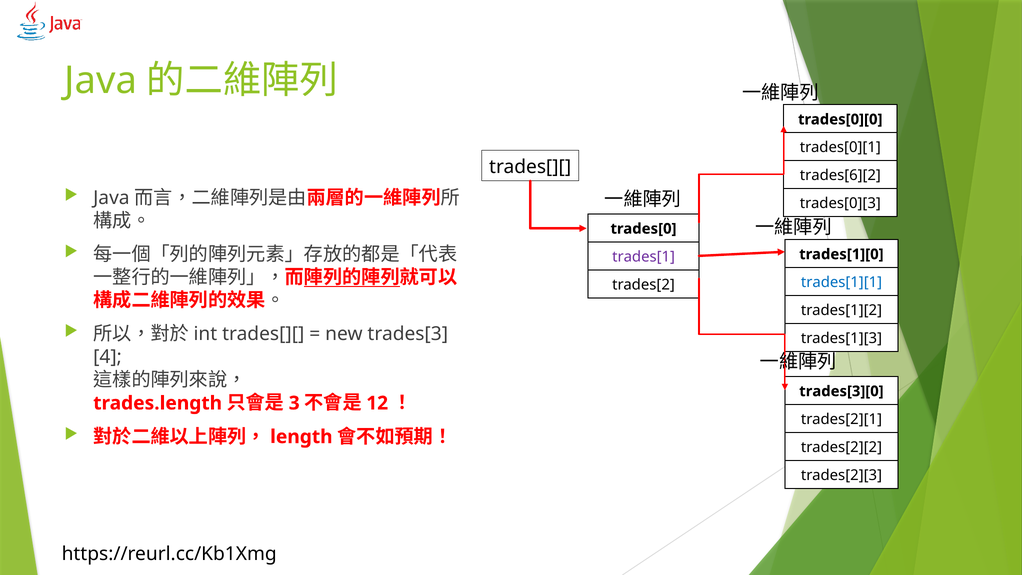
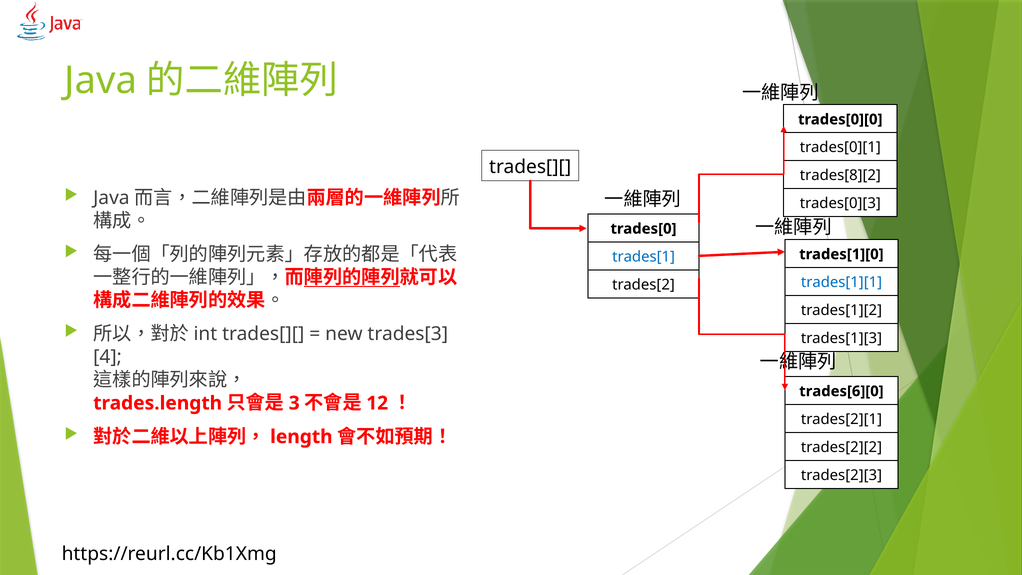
trades[6][2: trades[6][2 -> trades[8][2
trades[1 colour: purple -> blue
trades[3][0: trades[3][0 -> trades[6][0
